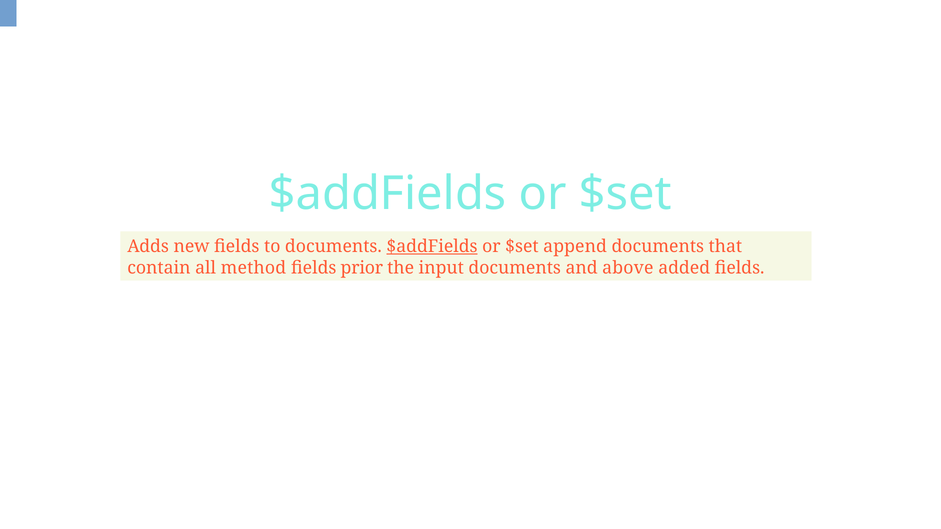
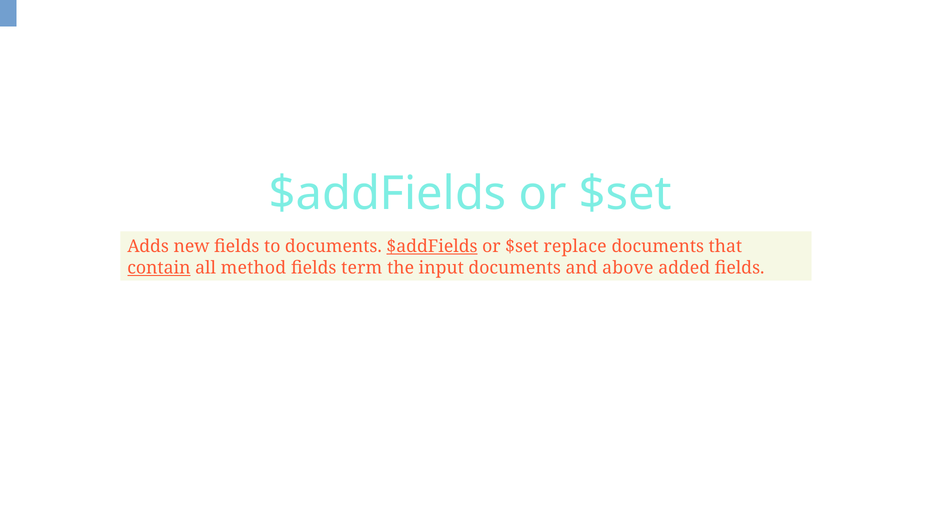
append: append -> replace
contain underline: none -> present
prior: prior -> term
